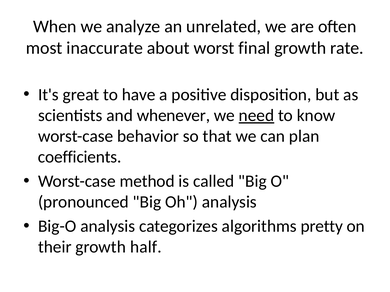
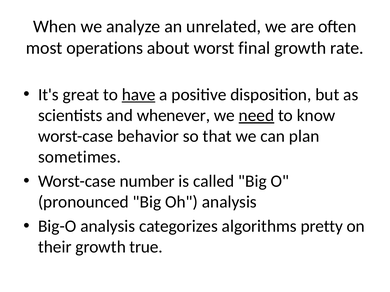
inaccurate: inaccurate -> operations
have underline: none -> present
coefficients: coefficients -> sometimes
method: method -> number
half: half -> true
